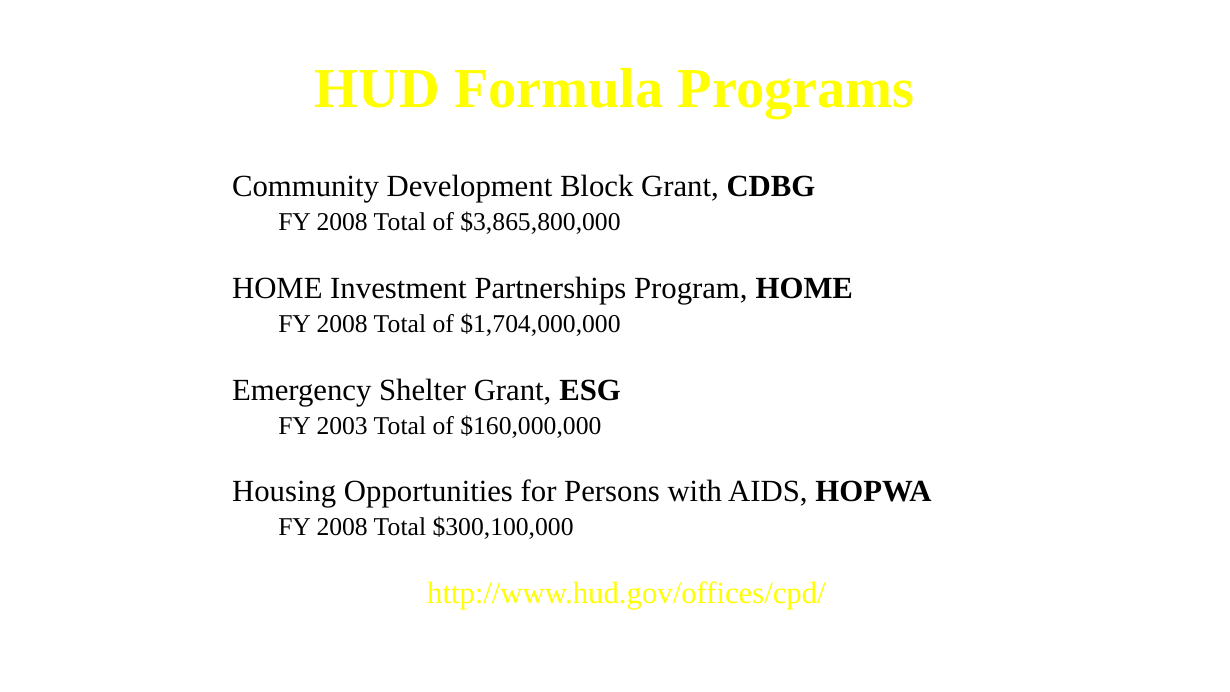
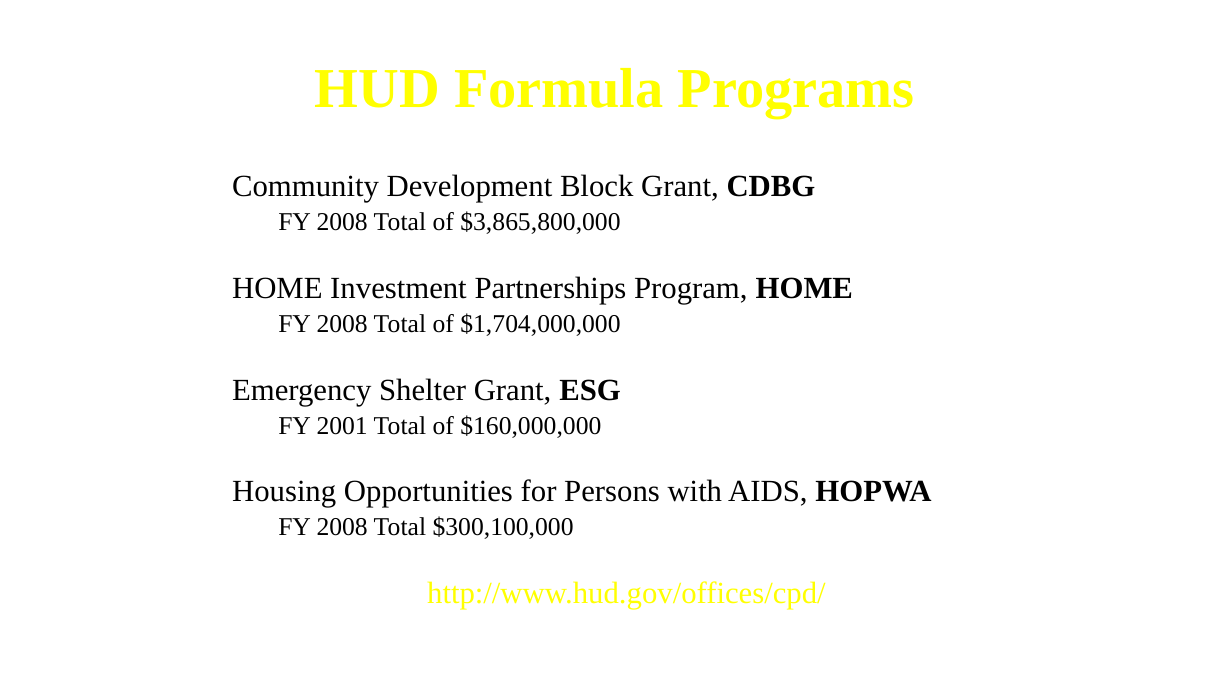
2003: 2003 -> 2001
